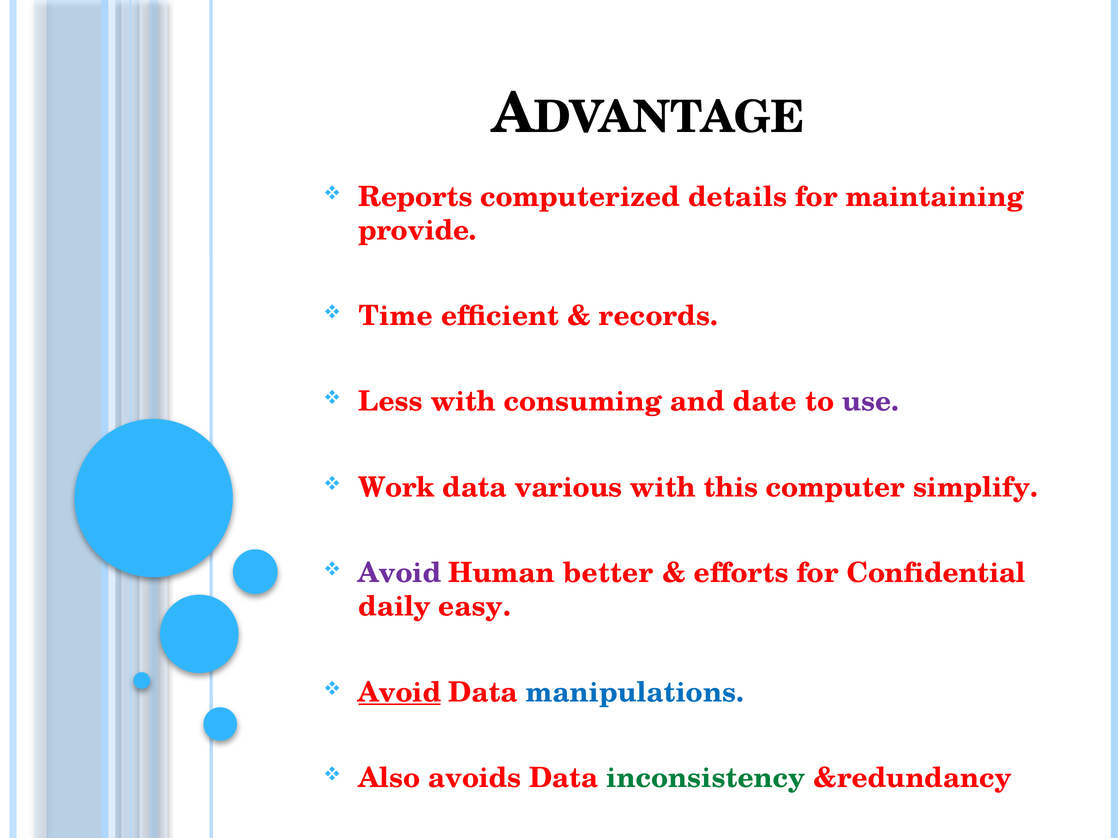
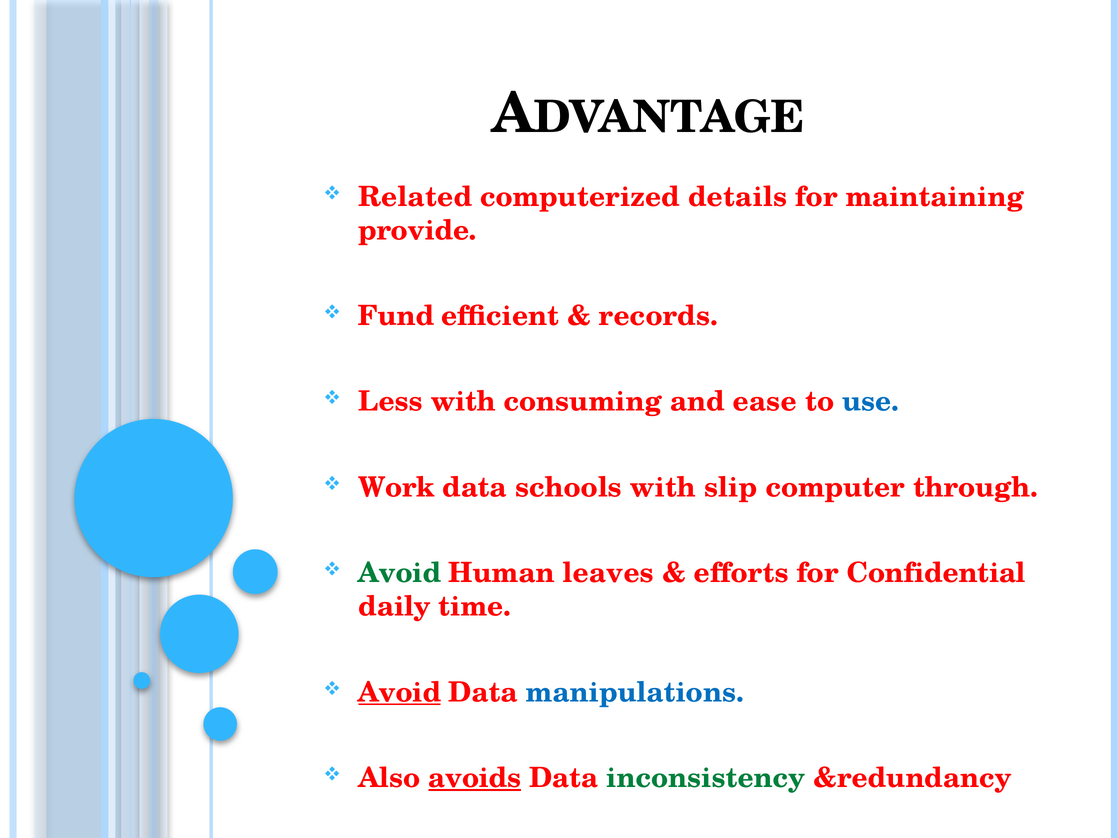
Reports: Reports -> Related
Time: Time -> Fund
date: date -> ease
use colour: purple -> blue
various: various -> schools
this: this -> slip
simplify: simplify -> through
Avoid at (400, 573) colour: purple -> green
better: better -> leaves
easy: easy -> time
avoids underline: none -> present
